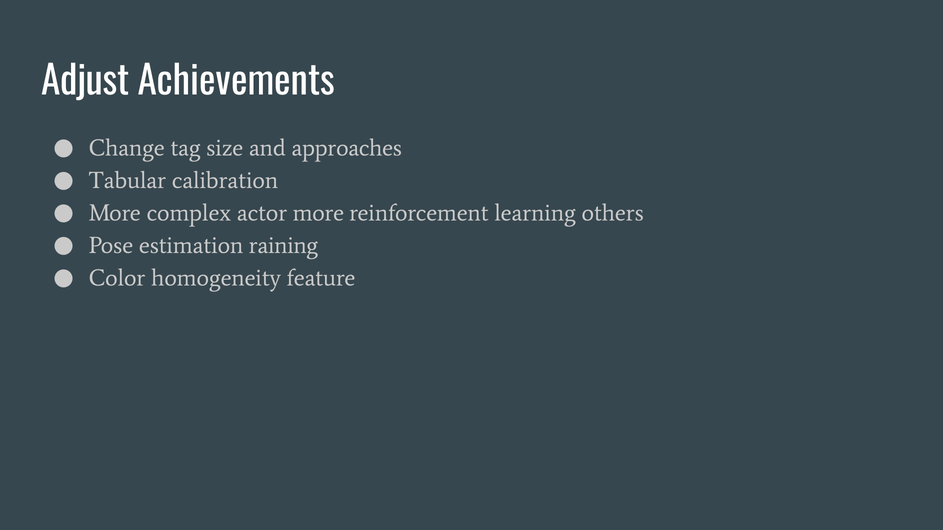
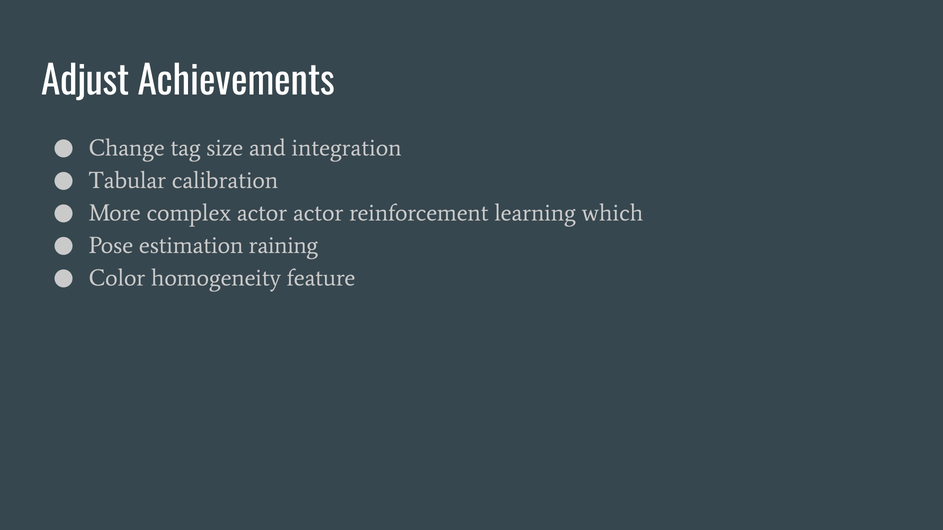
approaches: approaches -> integration
actor more: more -> actor
others: others -> which
